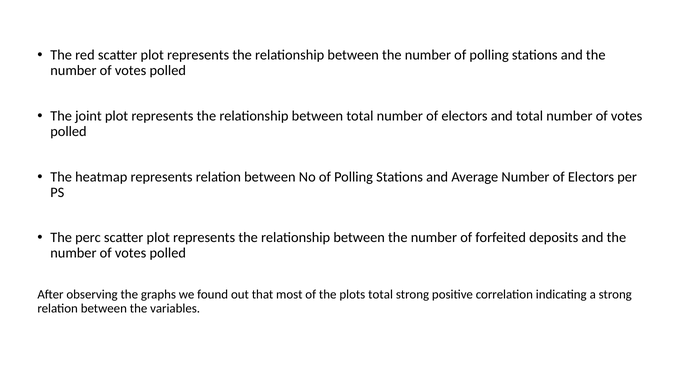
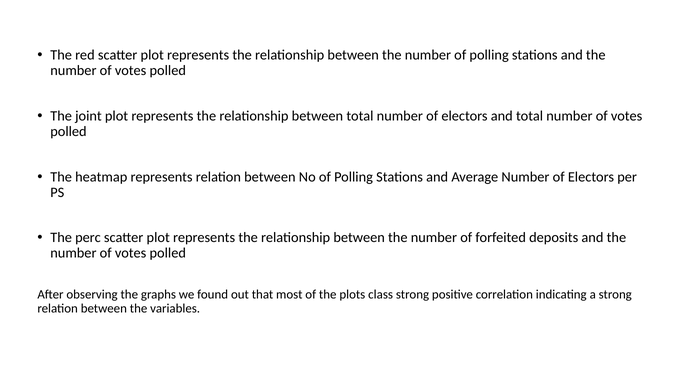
plots total: total -> class
